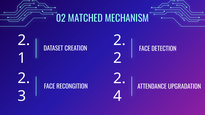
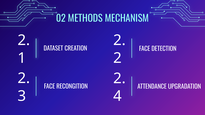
MATCHED: MATCHED -> METHODS
